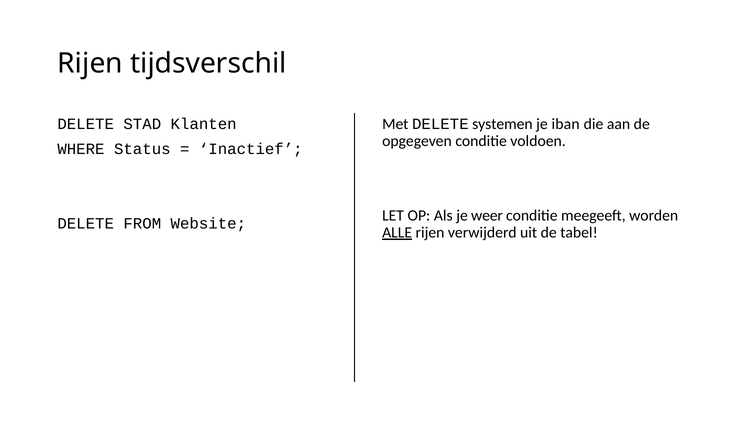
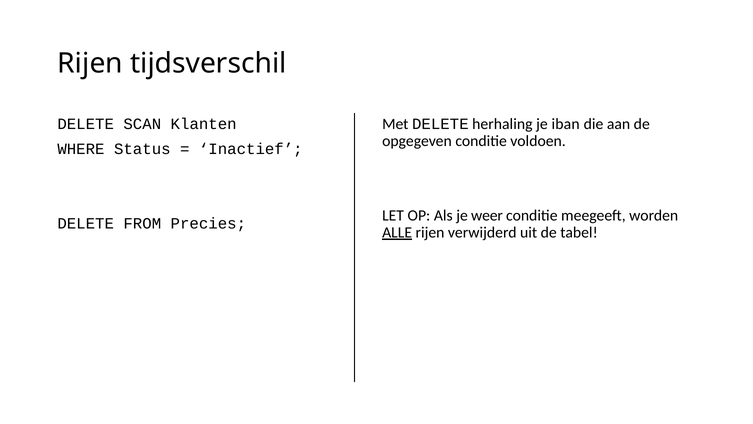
systemen: systemen -> herhaling
STAD: STAD -> SCAN
Website: Website -> Precies
